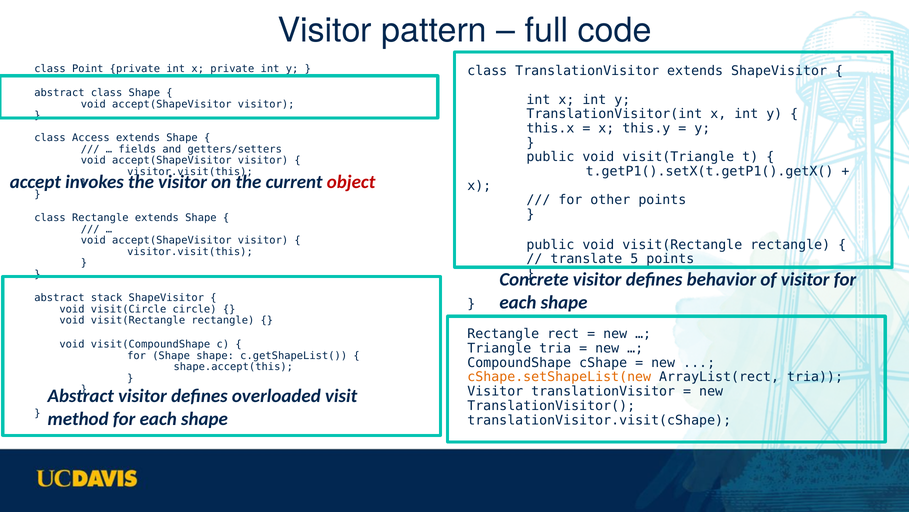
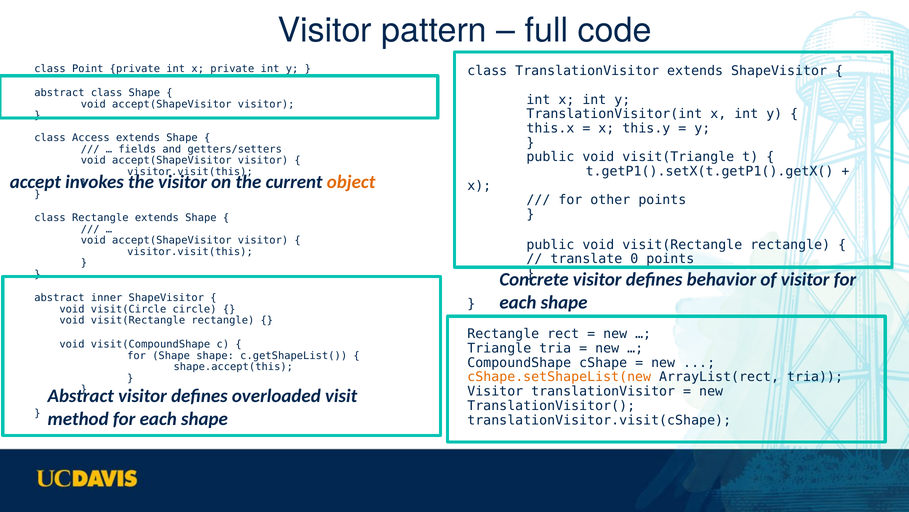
object colour: red -> orange
5: 5 -> 0
stack: stack -> inner
